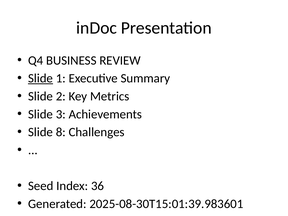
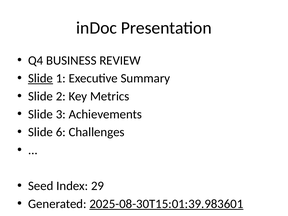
8: 8 -> 6
36: 36 -> 29
2025-08-30T15:01:39.983601 underline: none -> present
